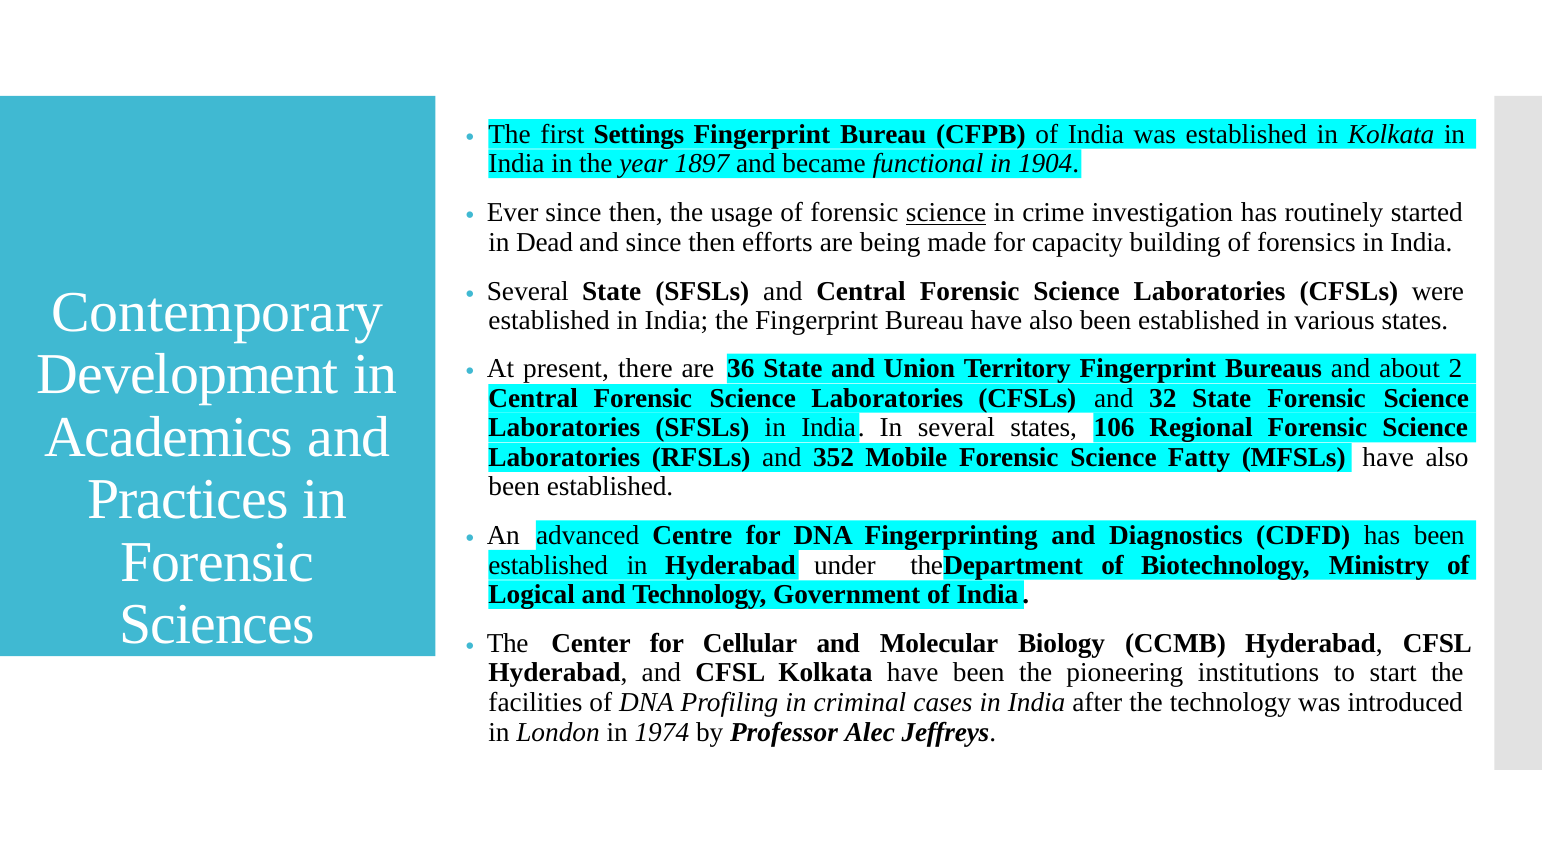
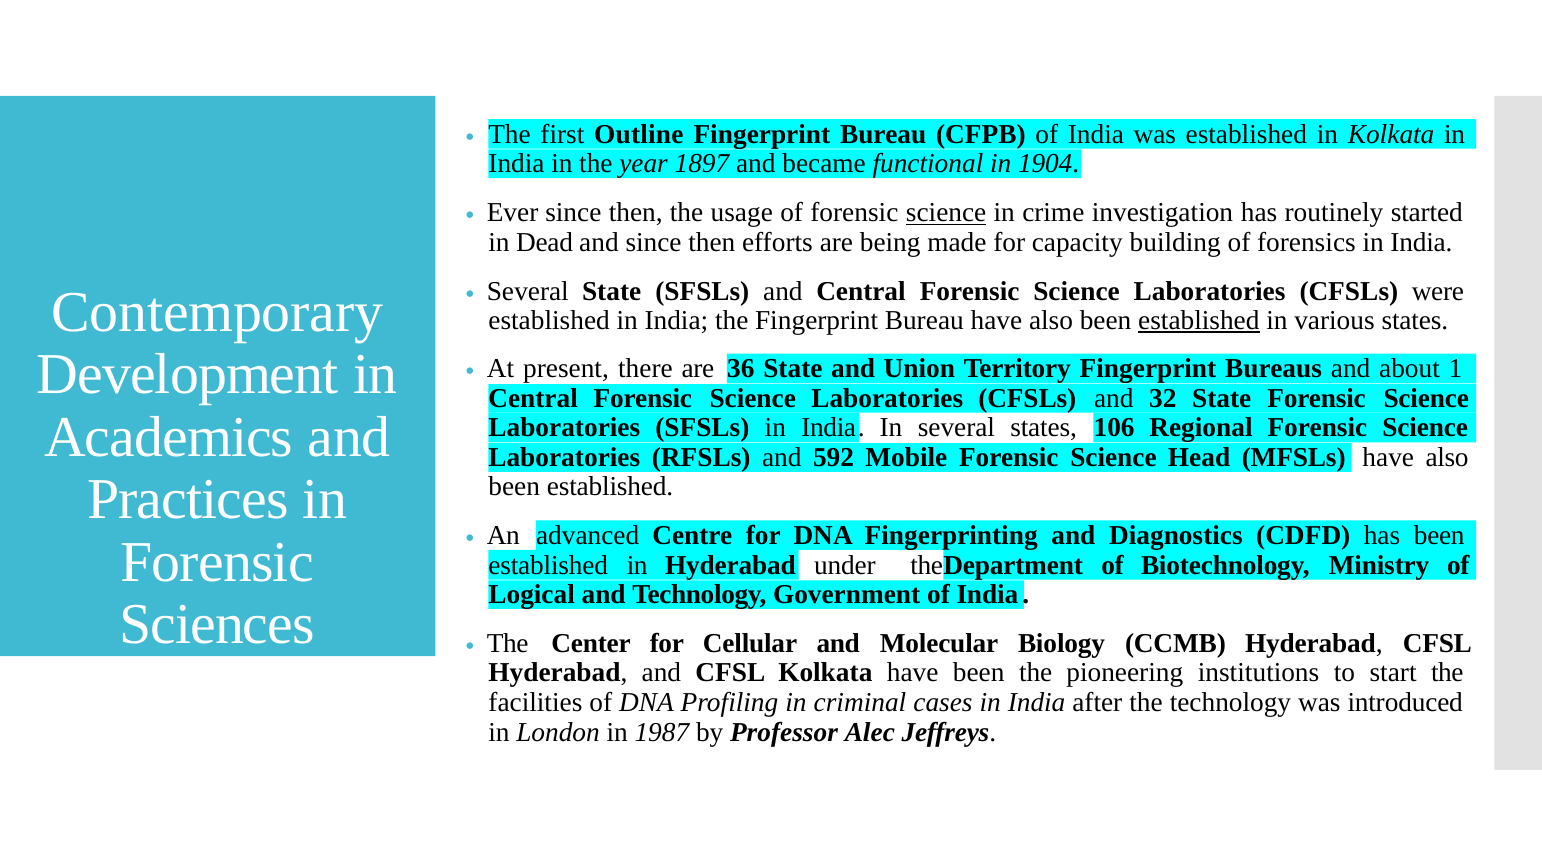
Settings: Settings -> Outline
established at (1199, 321) underline: none -> present
2: 2 -> 1
352: 352 -> 592
Fatty: Fatty -> Head
1974: 1974 -> 1987
